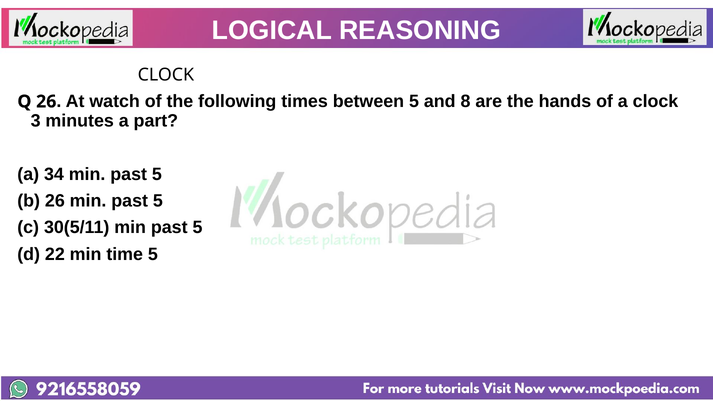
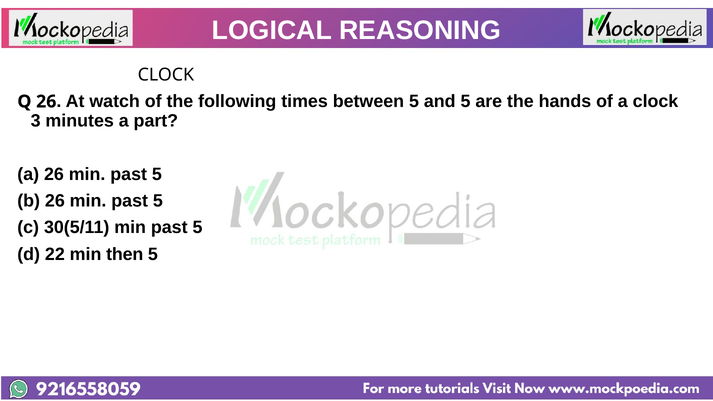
and 8: 8 -> 5
a 34: 34 -> 26
time: time -> then
